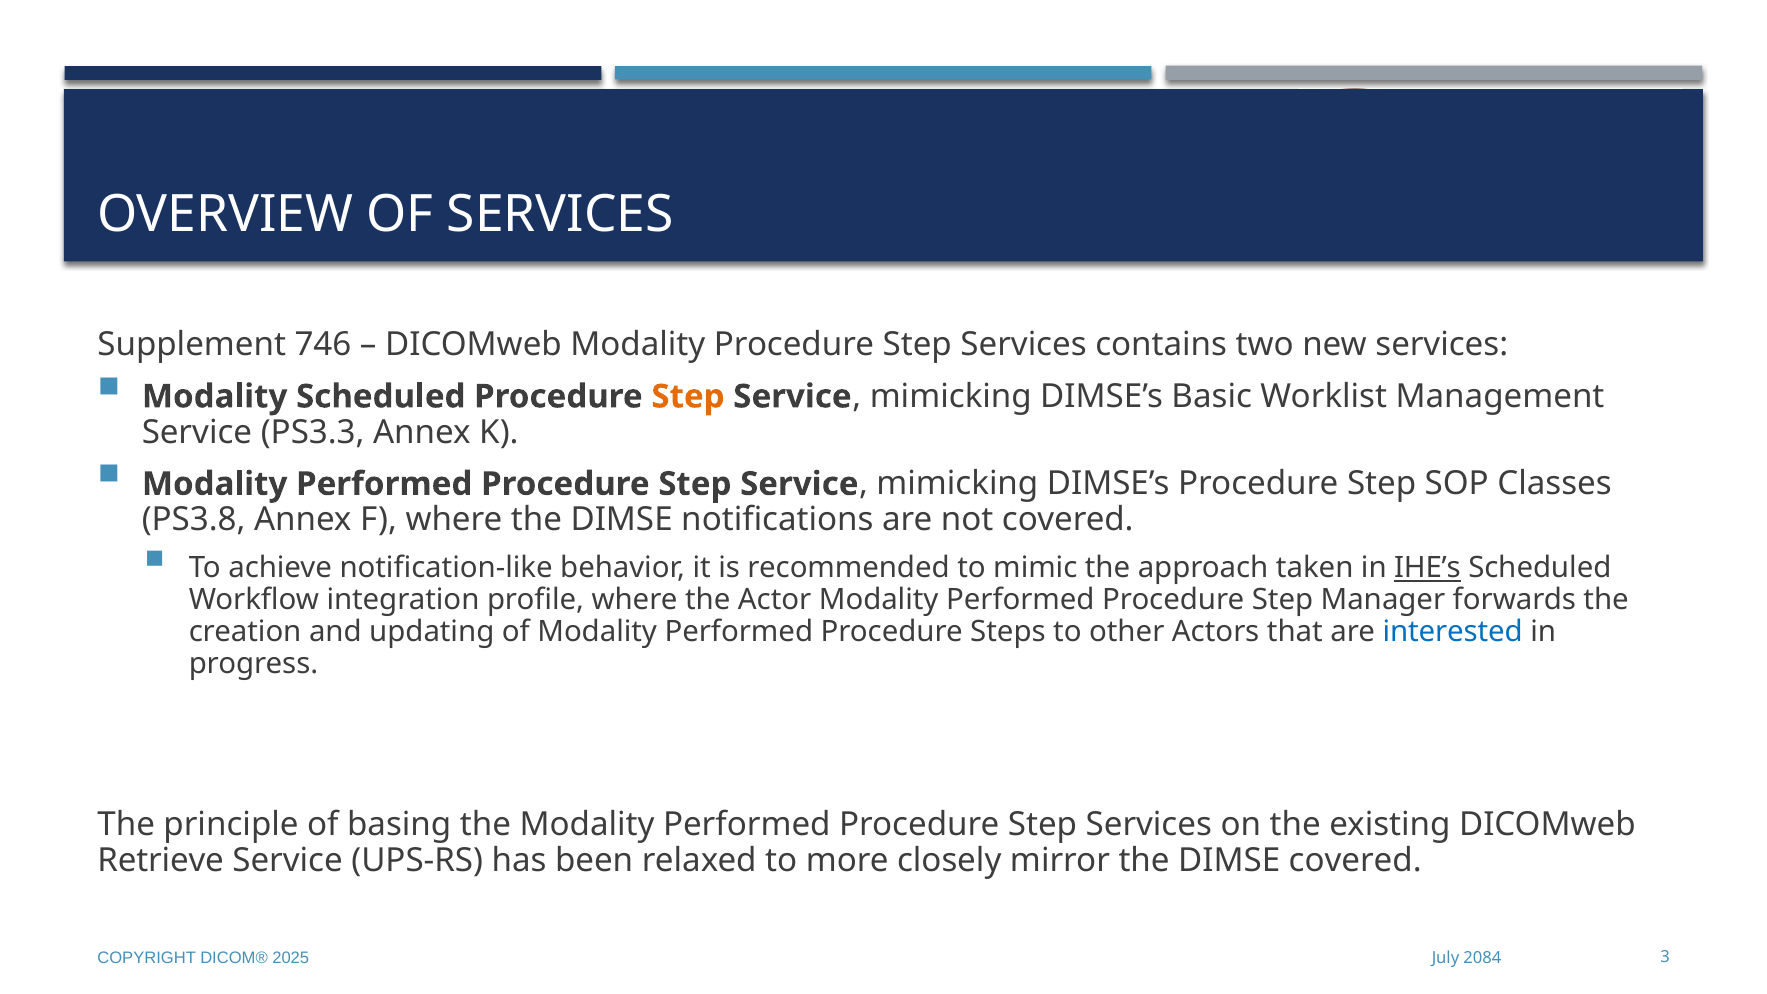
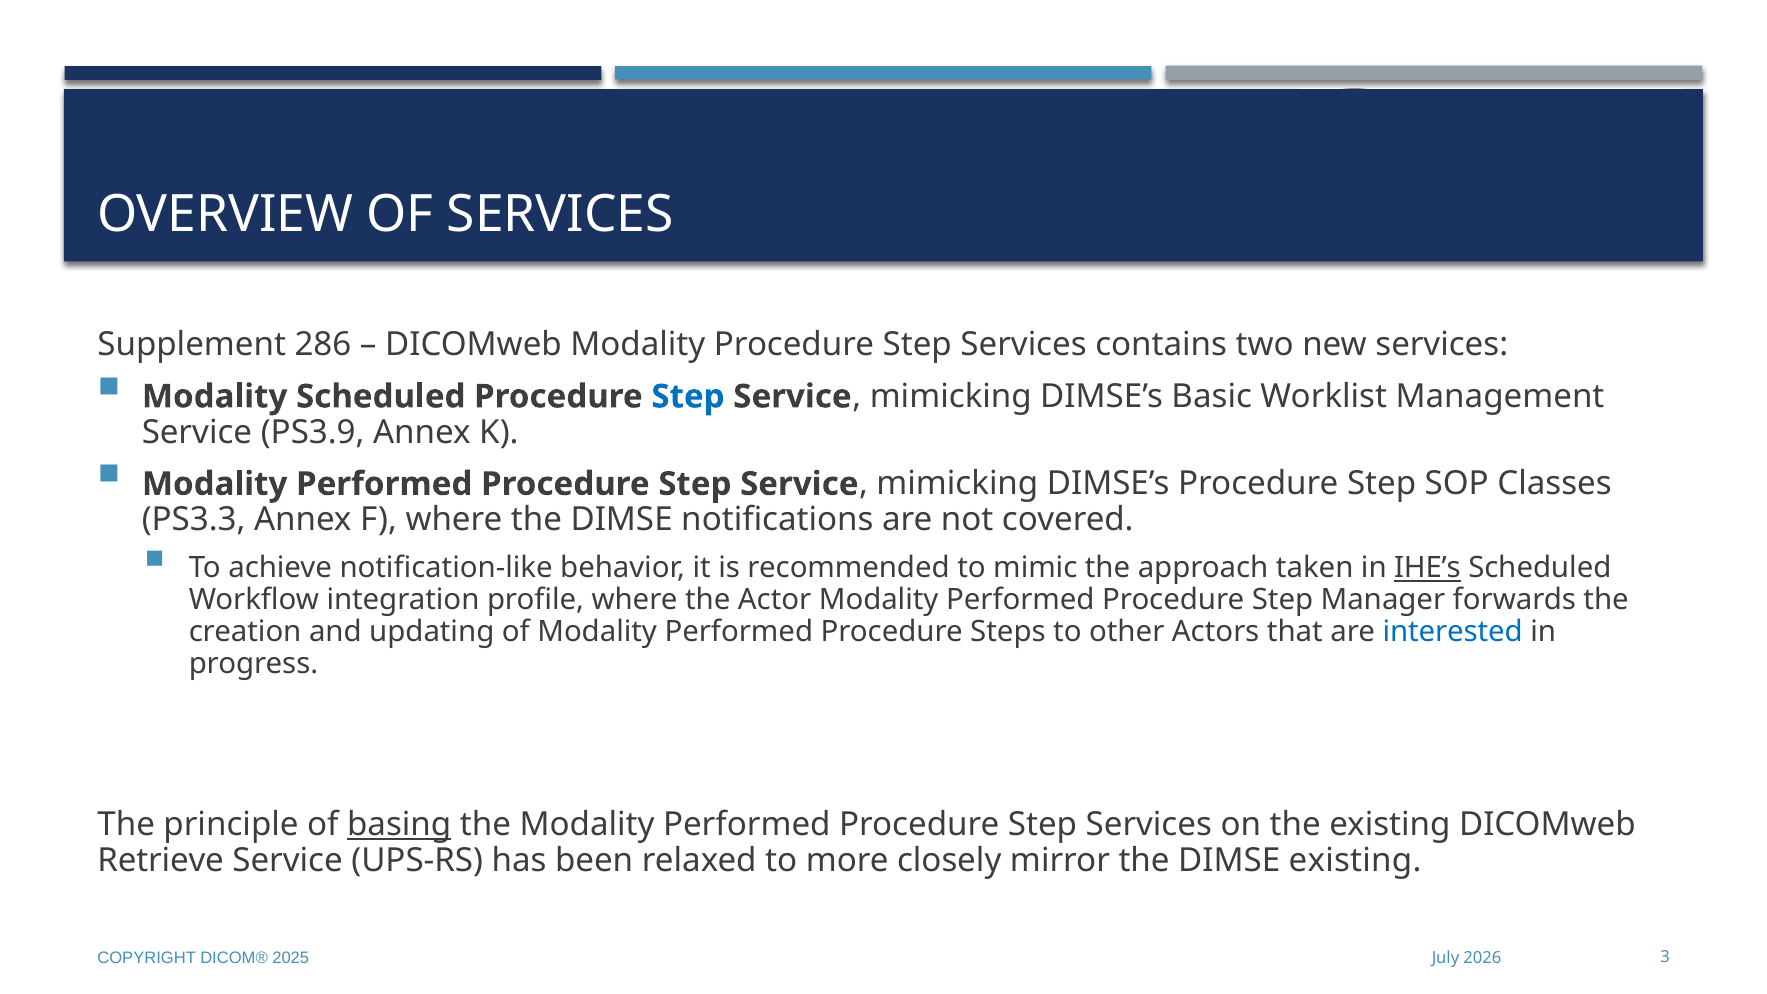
746: 746 -> 286
Step at (688, 396) colour: orange -> blue
PS3.3: PS3.3 -> PS3.9
PS3.8: PS3.8 -> PS3.3
basing underline: none -> present
DIMSE covered: covered -> existing
2084: 2084 -> 2026
